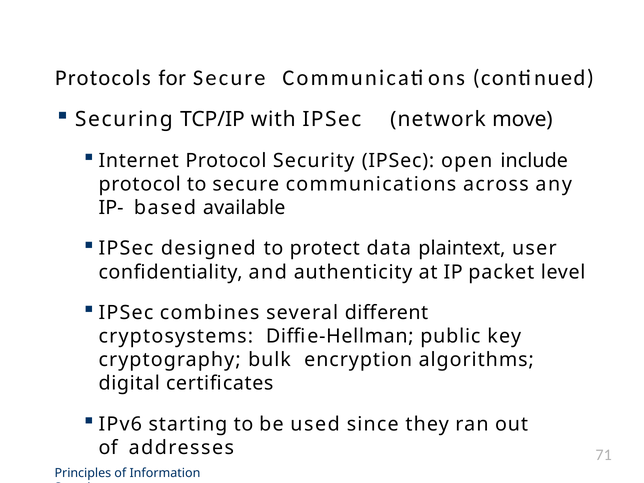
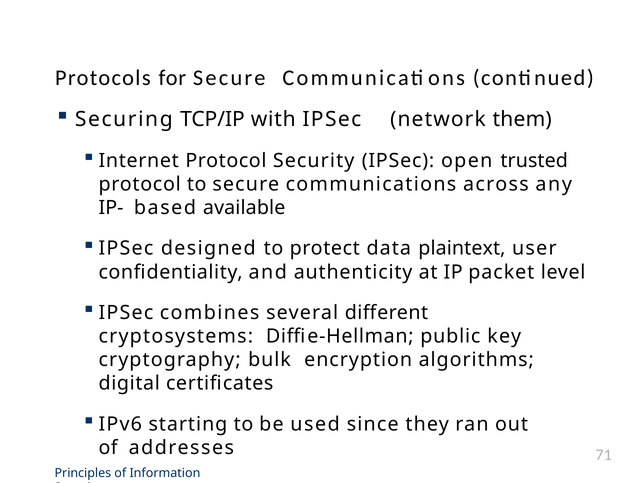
move: move -> them
include: include -> trusted
